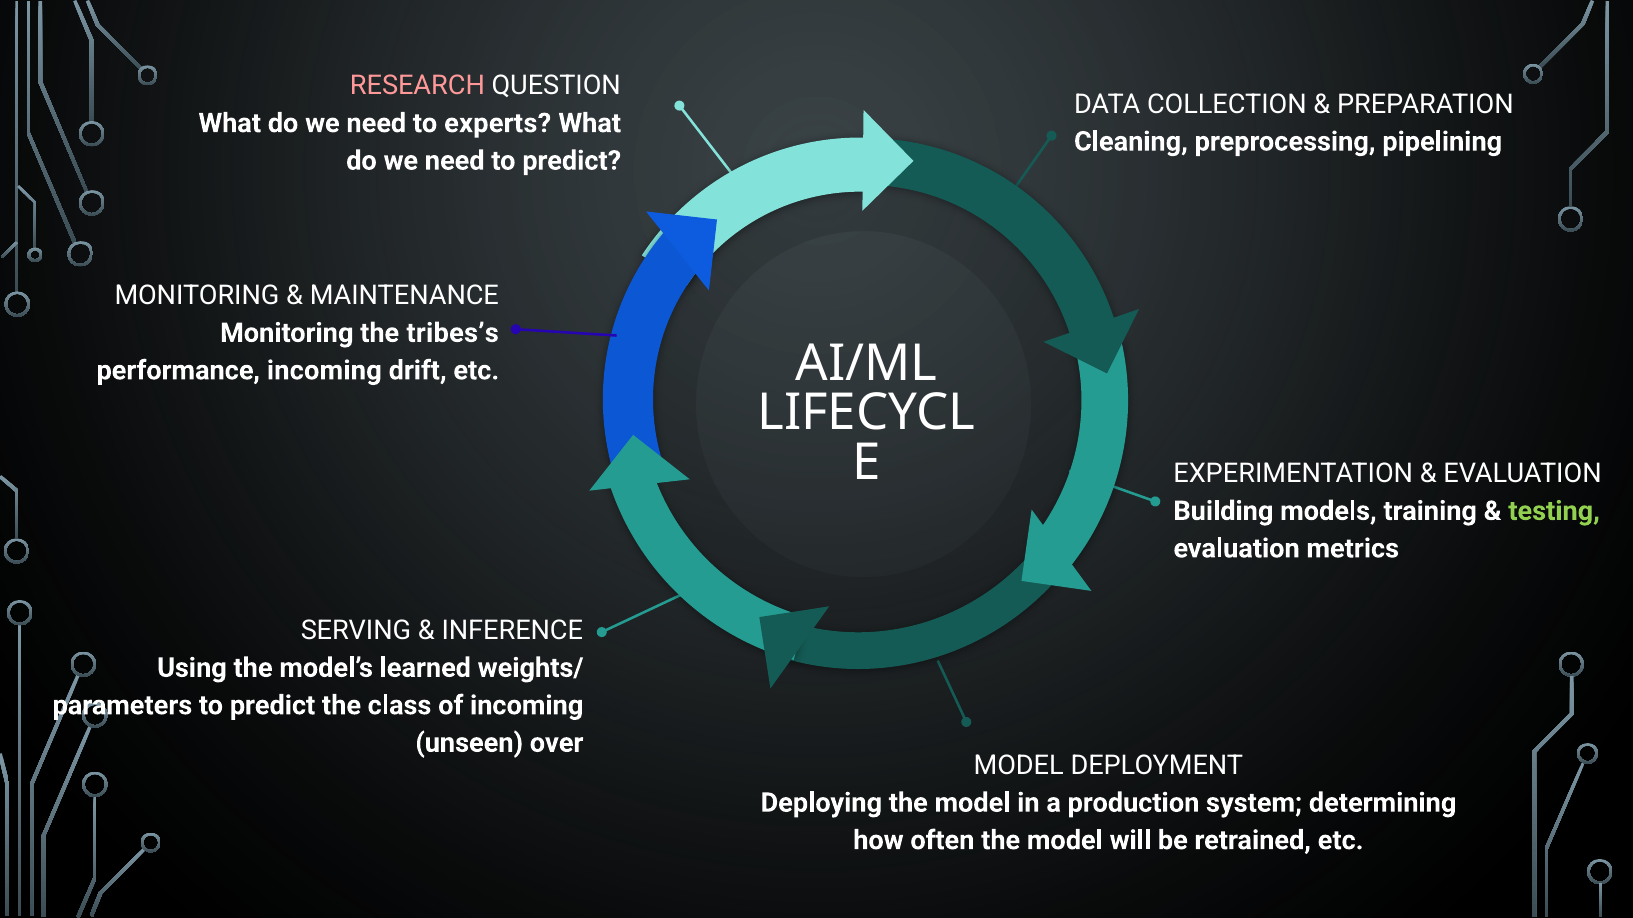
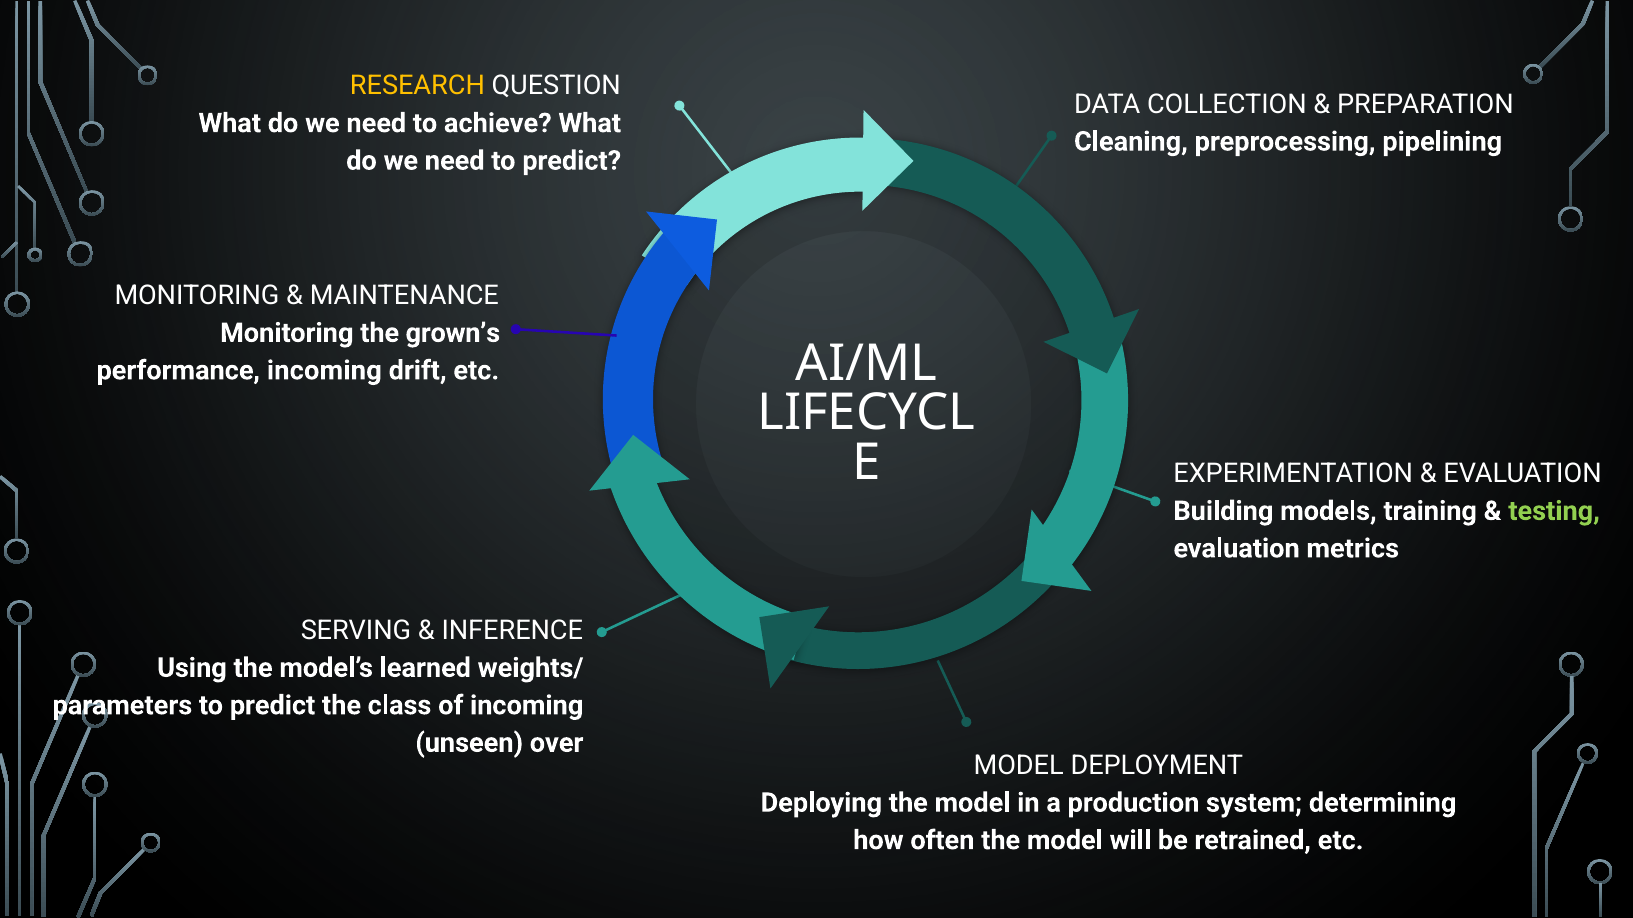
RESEARCH colour: pink -> yellow
experts: experts -> achieve
tribes’s: tribes’s -> grown’s
